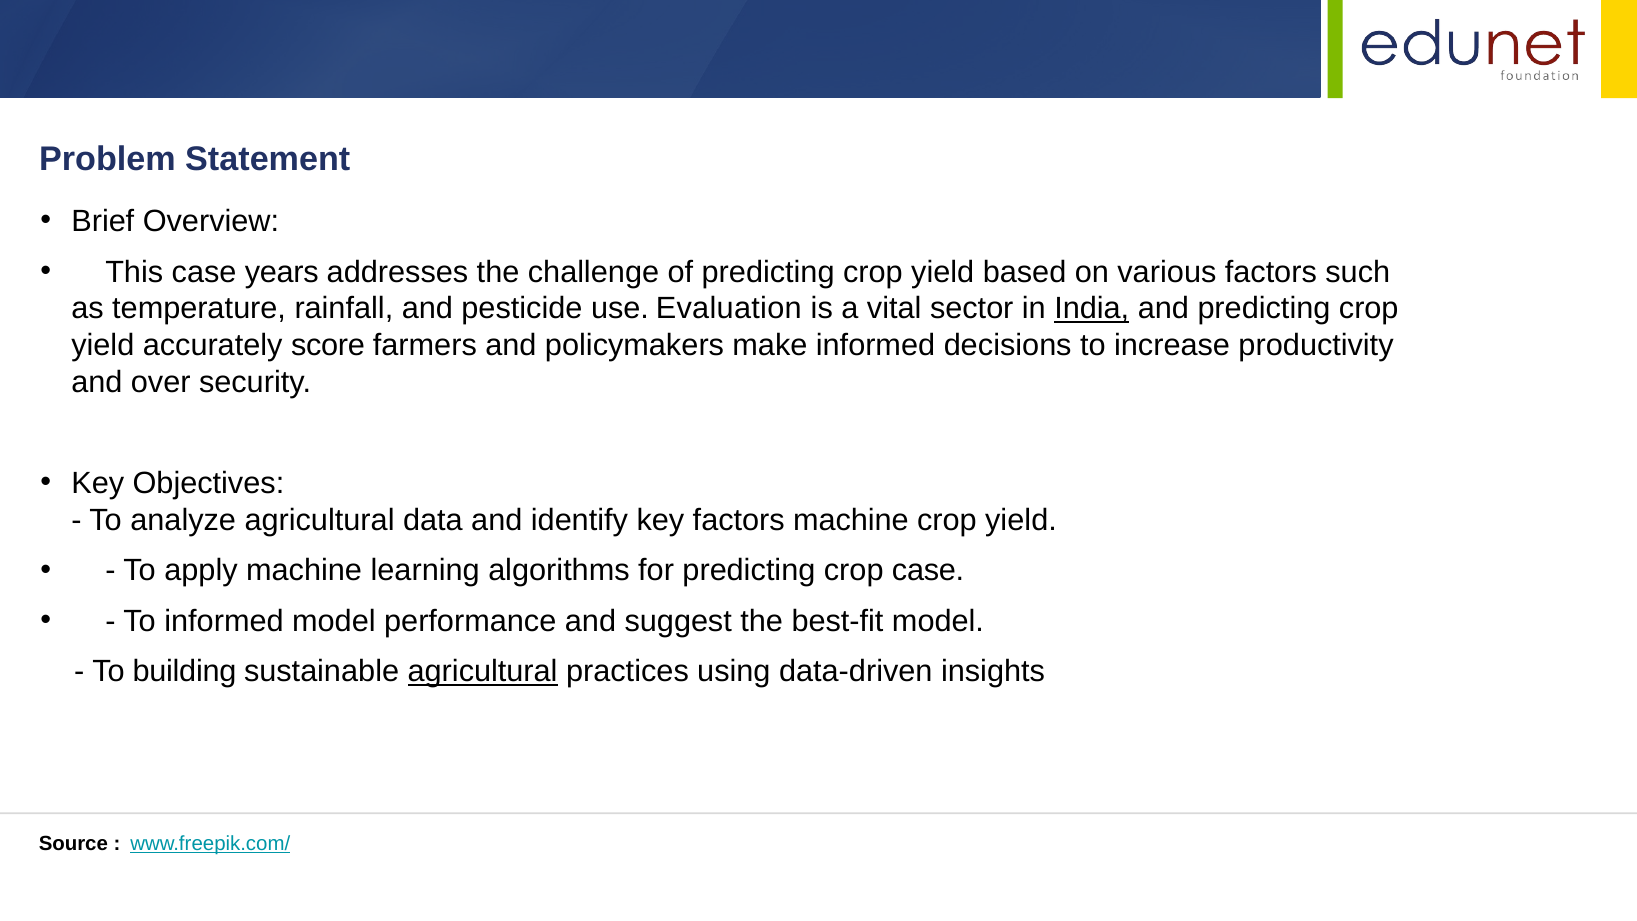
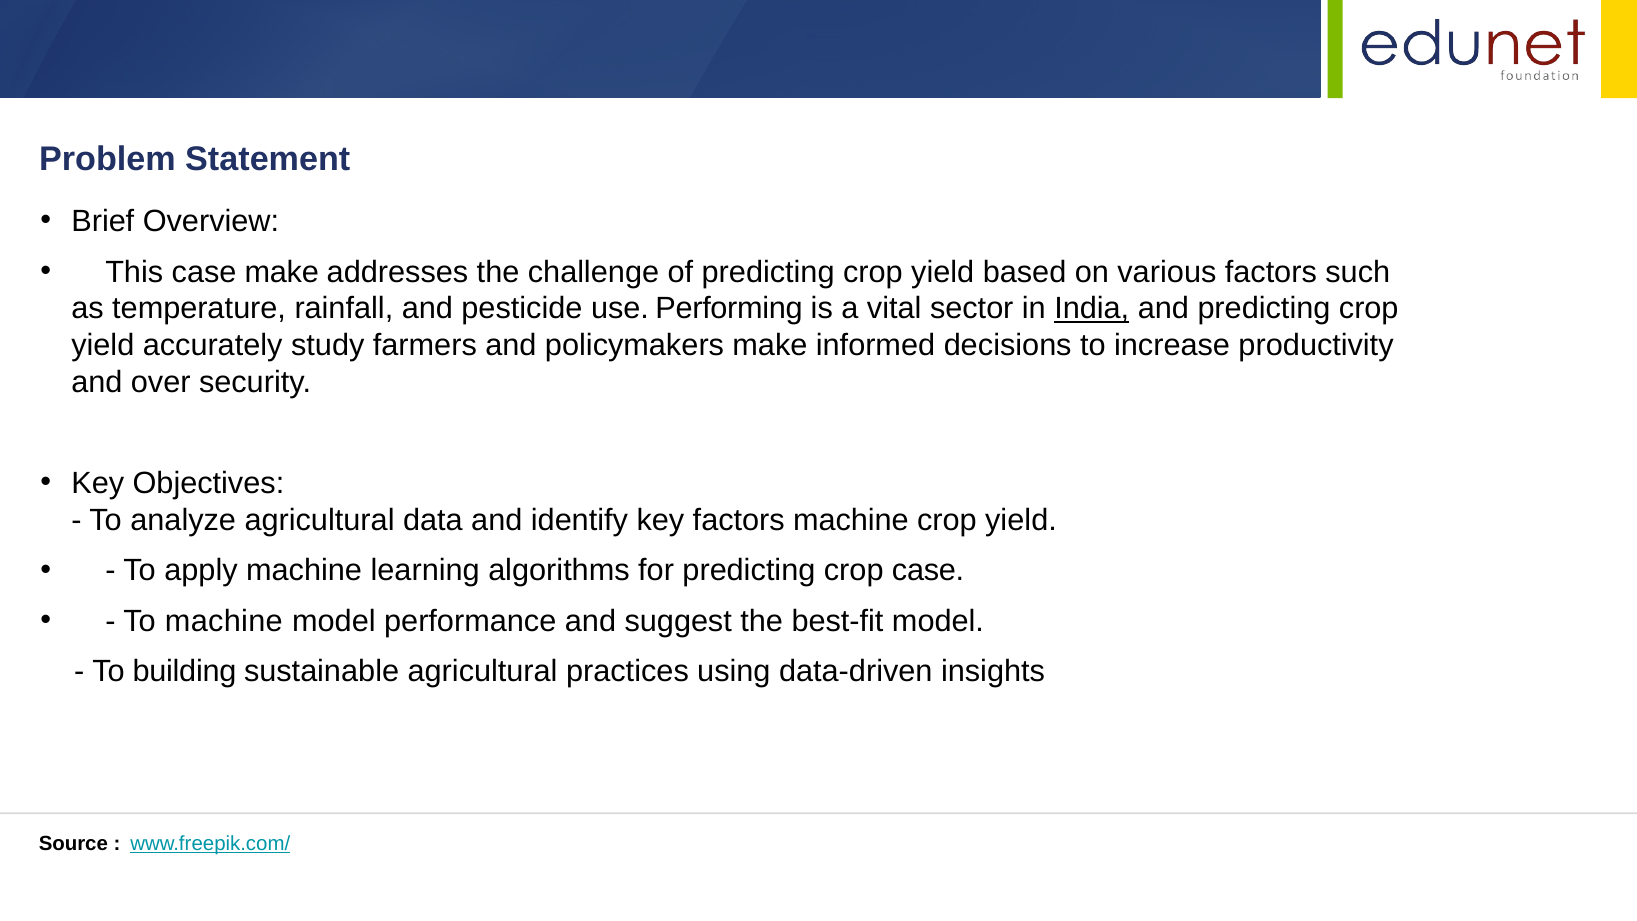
case years: years -> make
Evaluation: Evaluation -> Performing
score: score -> study
To informed: informed -> machine
agricultural at (483, 672) underline: present -> none
